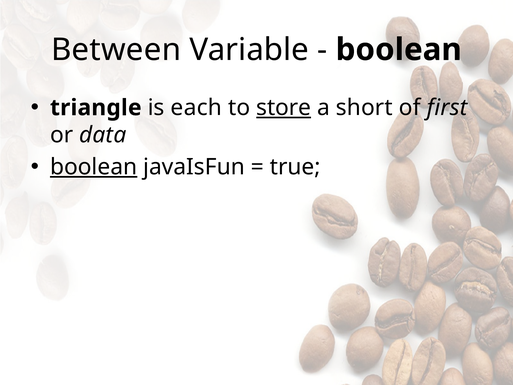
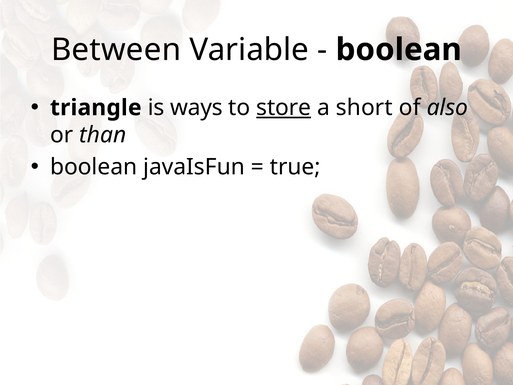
each: each -> ways
first: first -> also
data: data -> than
boolean at (94, 167) underline: present -> none
